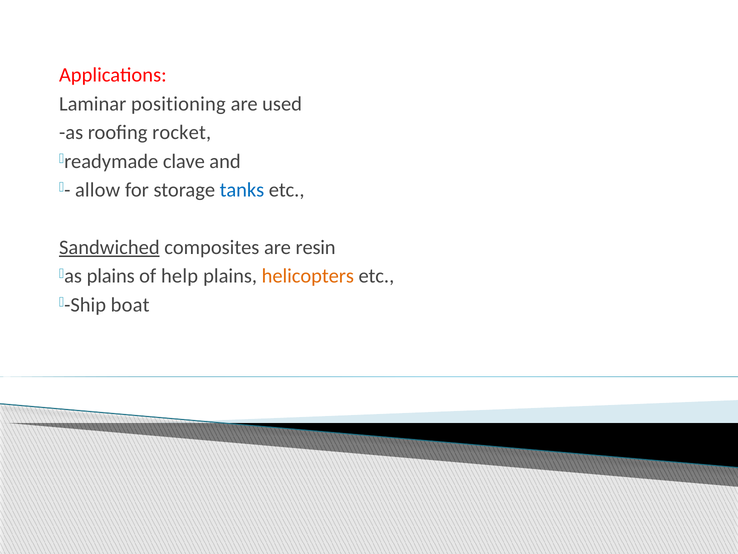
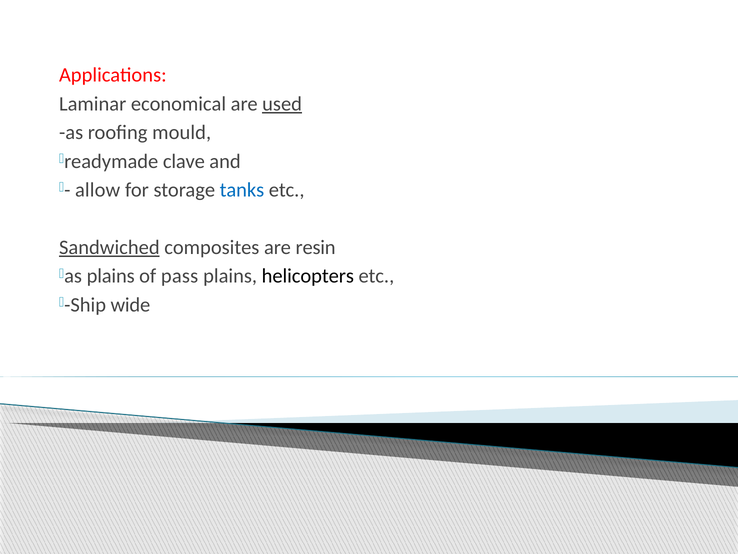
positioning: positioning -> economical
used underline: none -> present
rocket: rocket -> mould
help: help -> pass
helicopters colour: orange -> black
boat: boat -> wide
